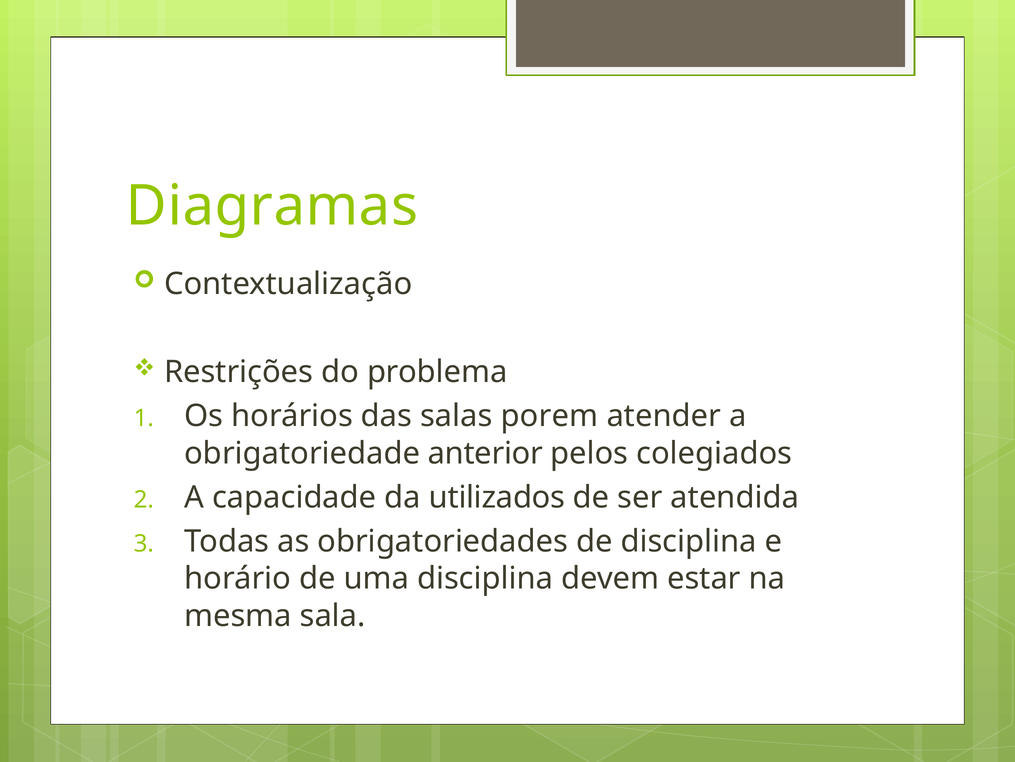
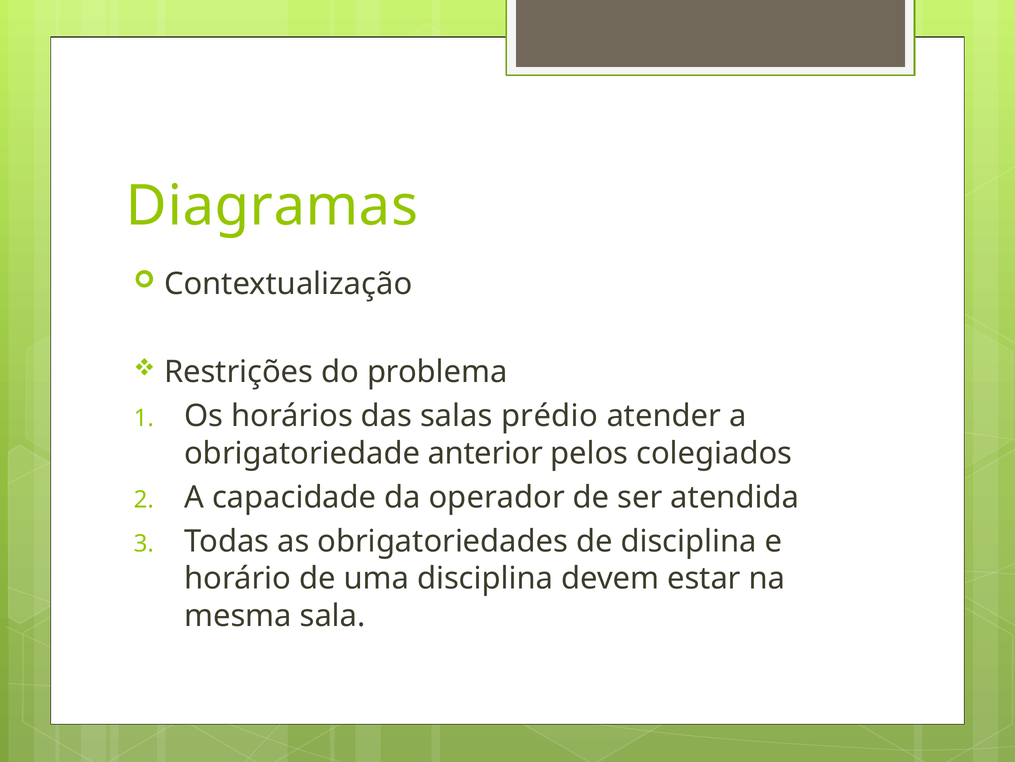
porem: porem -> prédio
utilizados: utilizados -> operador
